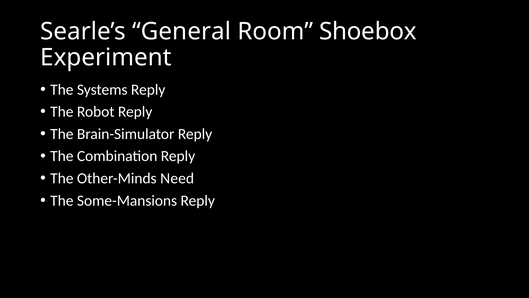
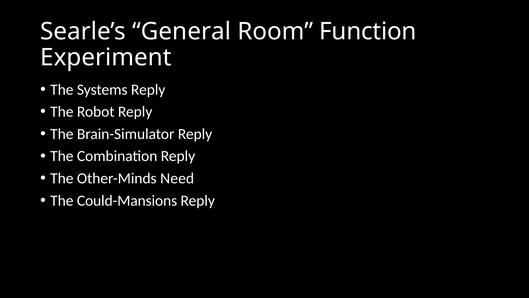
Shoebox: Shoebox -> Function
Some-Mansions: Some-Mansions -> Could-Mansions
